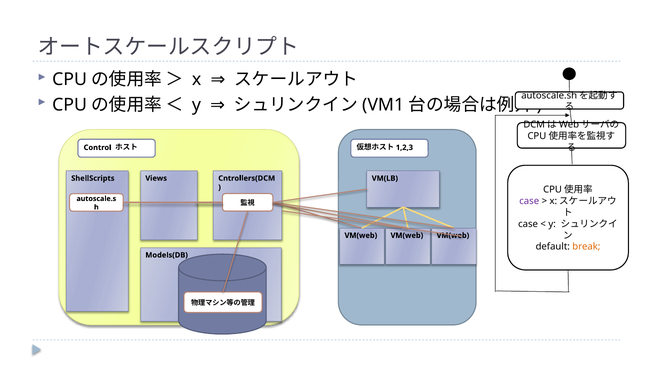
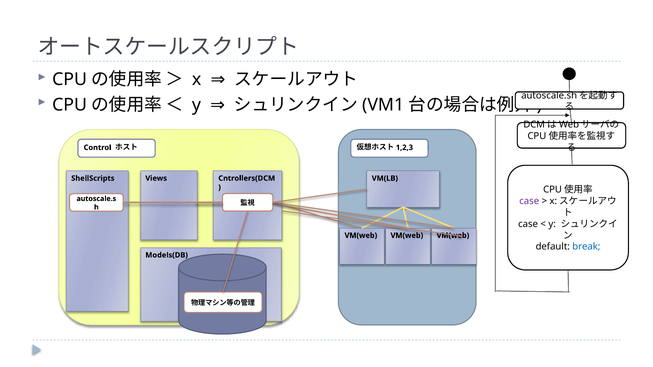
break colour: orange -> blue
